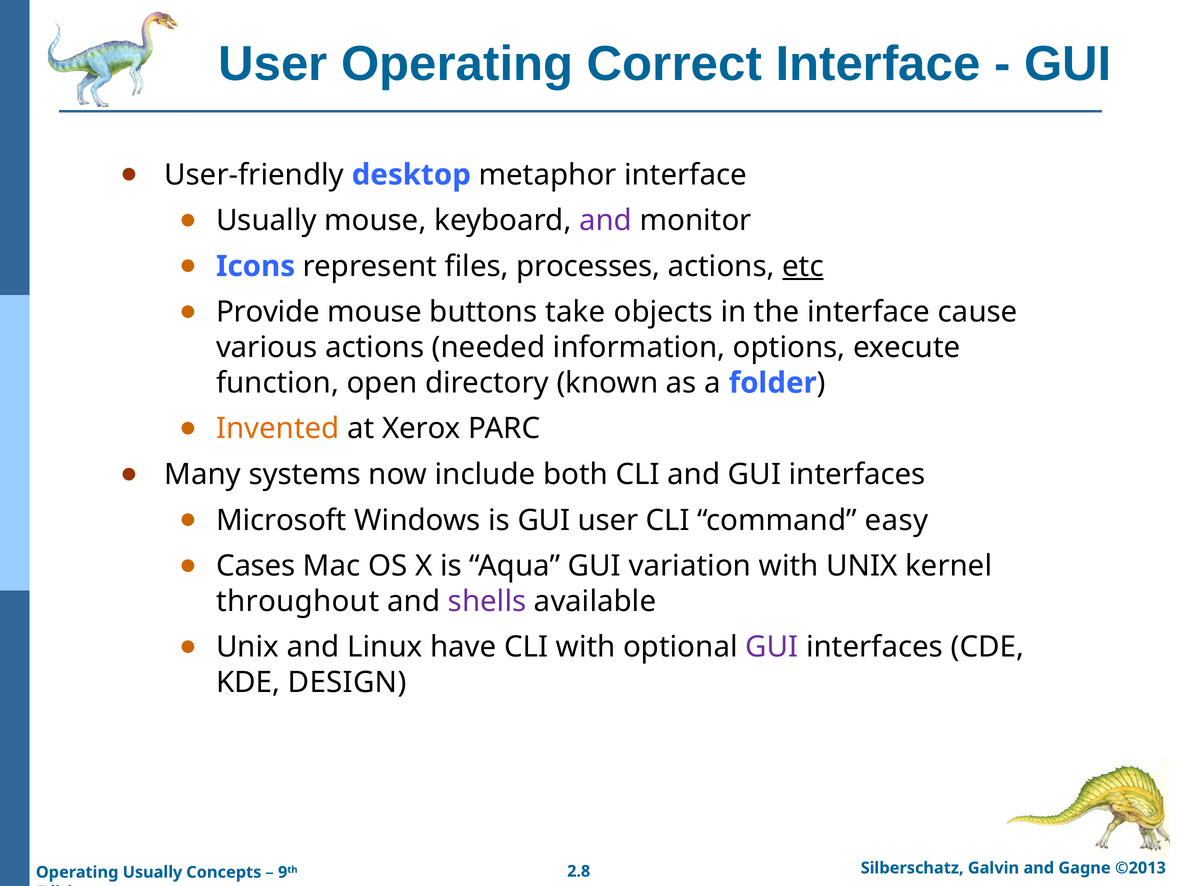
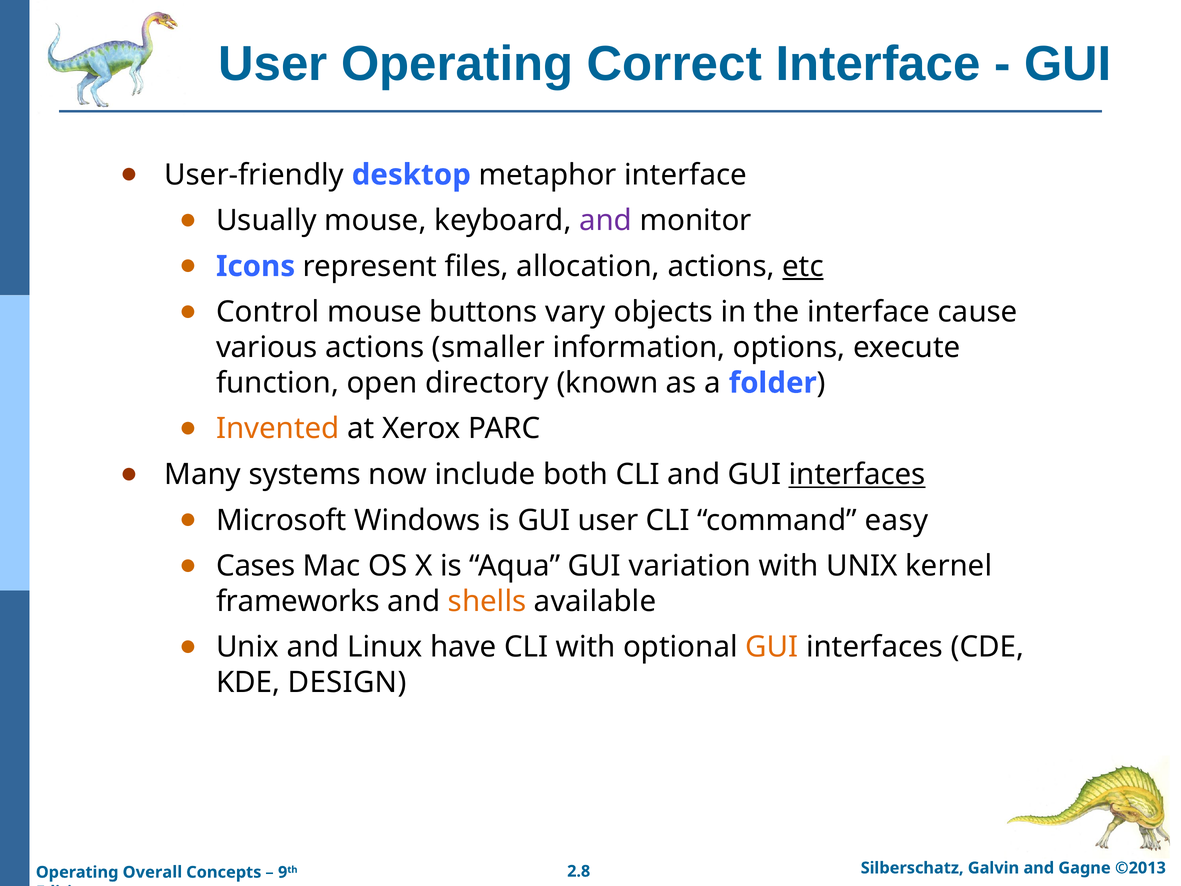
processes: processes -> allocation
Provide: Provide -> Control
take: take -> vary
needed: needed -> smaller
interfaces at (857, 474) underline: none -> present
throughout: throughout -> frameworks
shells colour: purple -> orange
GUI at (772, 647) colour: purple -> orange
Operating Usually: Usually -> Overall
